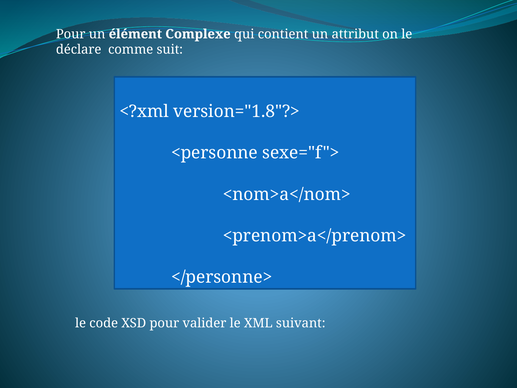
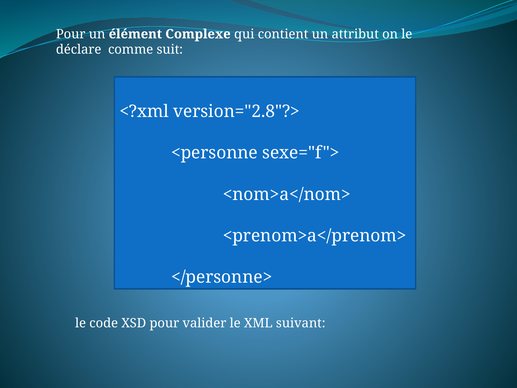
version="1.8"?>: version="1.8"?> -> version="2.8"?>
